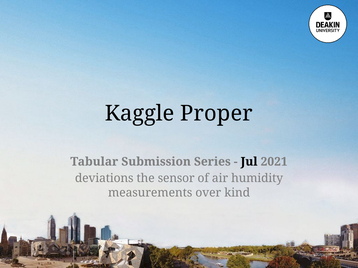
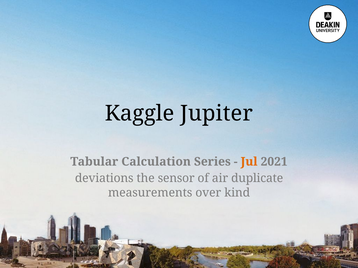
Proper: Proper -> Jupiter
Submission: Submission -> Calculation
Jul colour: black -> orange
humidity: humidity -> duplicate
